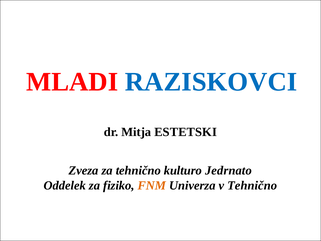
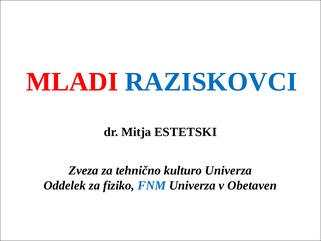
kulturo Jedrnato: Jedrnato -> Univerza
FNM colour: orange -> blue
v Tehnično: Tehnično -> Obetaven
